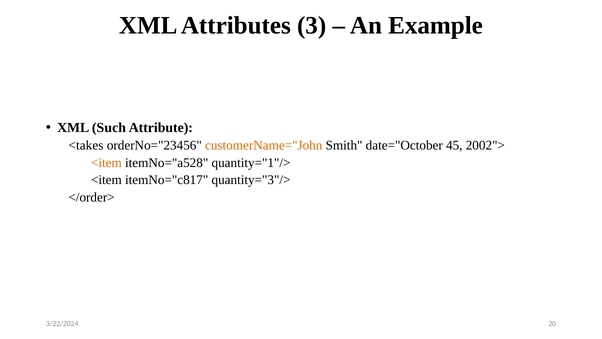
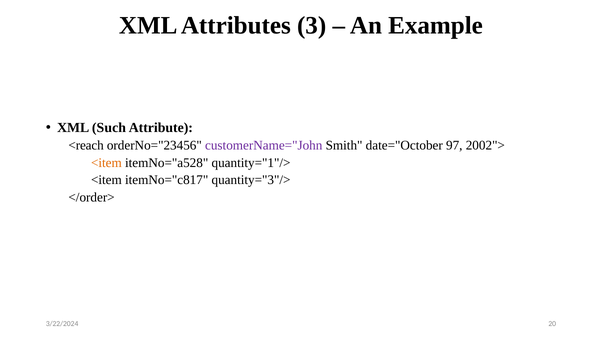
<takes: <takes -> <reach
customerName="John colour: orange -> purple
45: 45 -> 97
